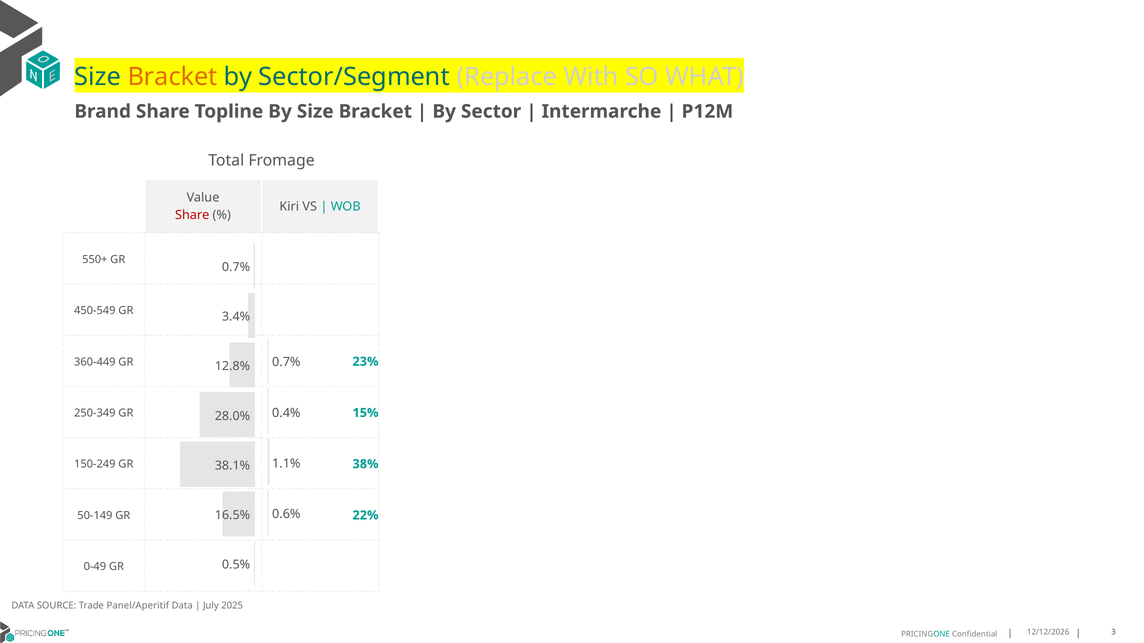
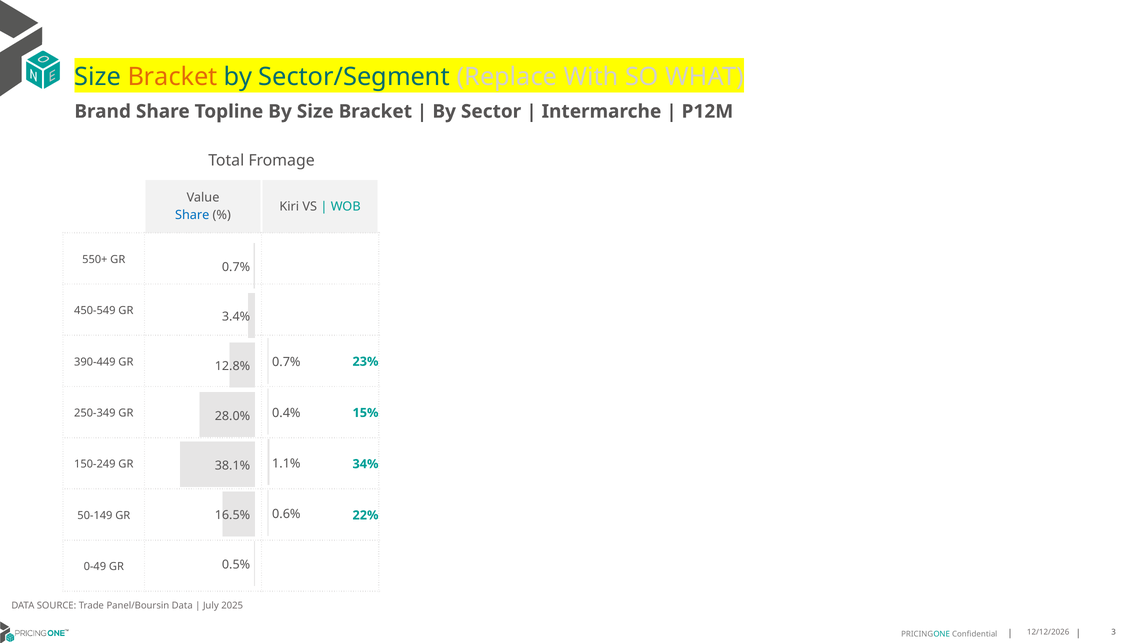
Share at (192, 215) colour: red -> blue
360-449: 360-449 -> 390-449
38%: 38% -> 34%
Panel/Aperitif: Panel/Aperitif -> Panel/Boursin
